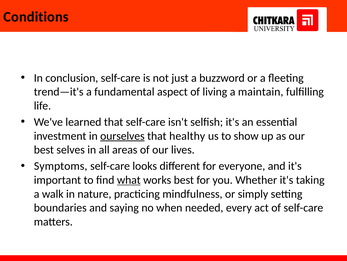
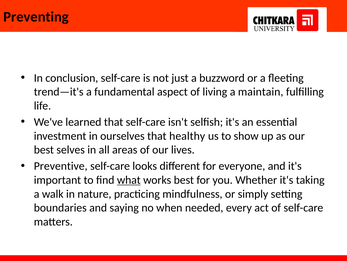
Conditions: Conditions -> Preventing
ourselves underline: present -> none
Symptoms: Symptoms -> Preventive
